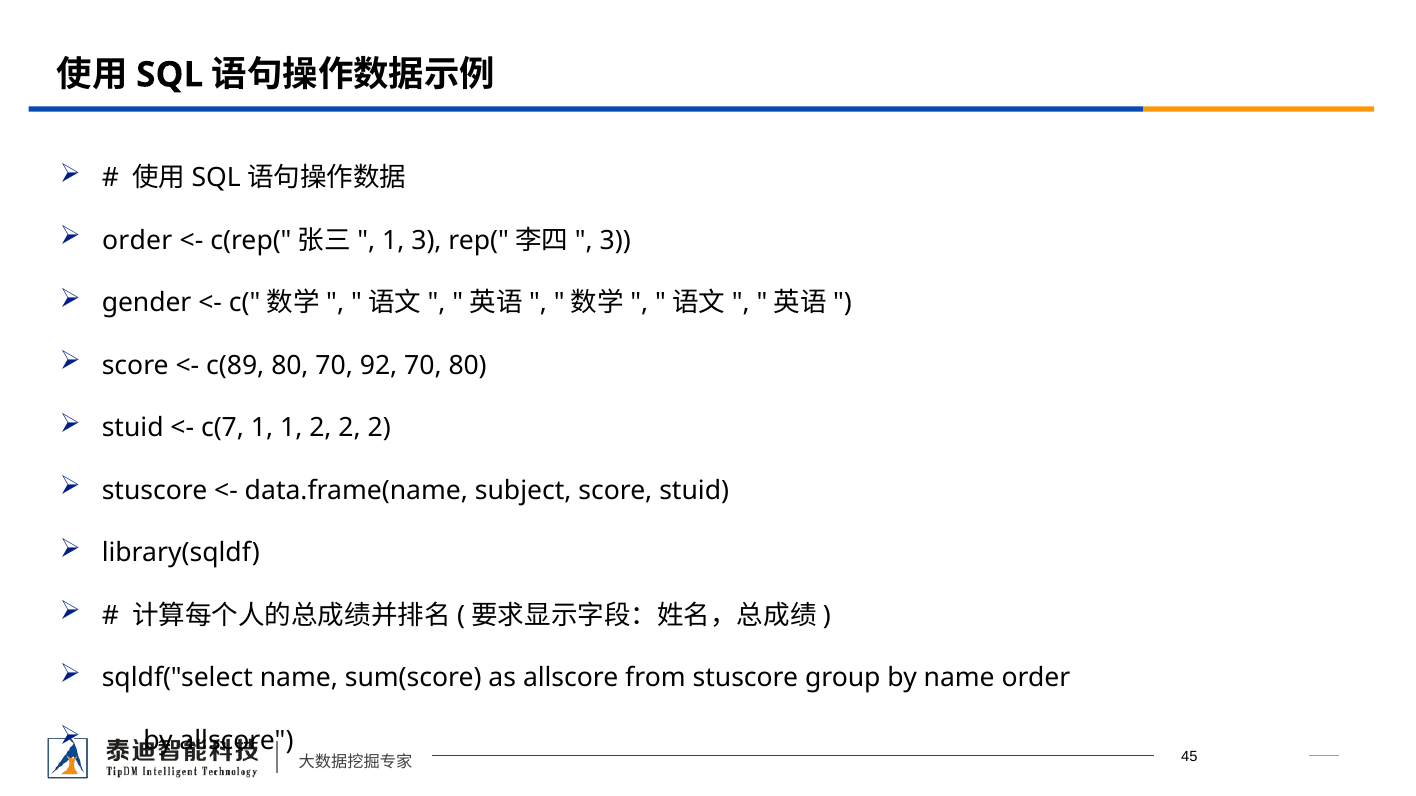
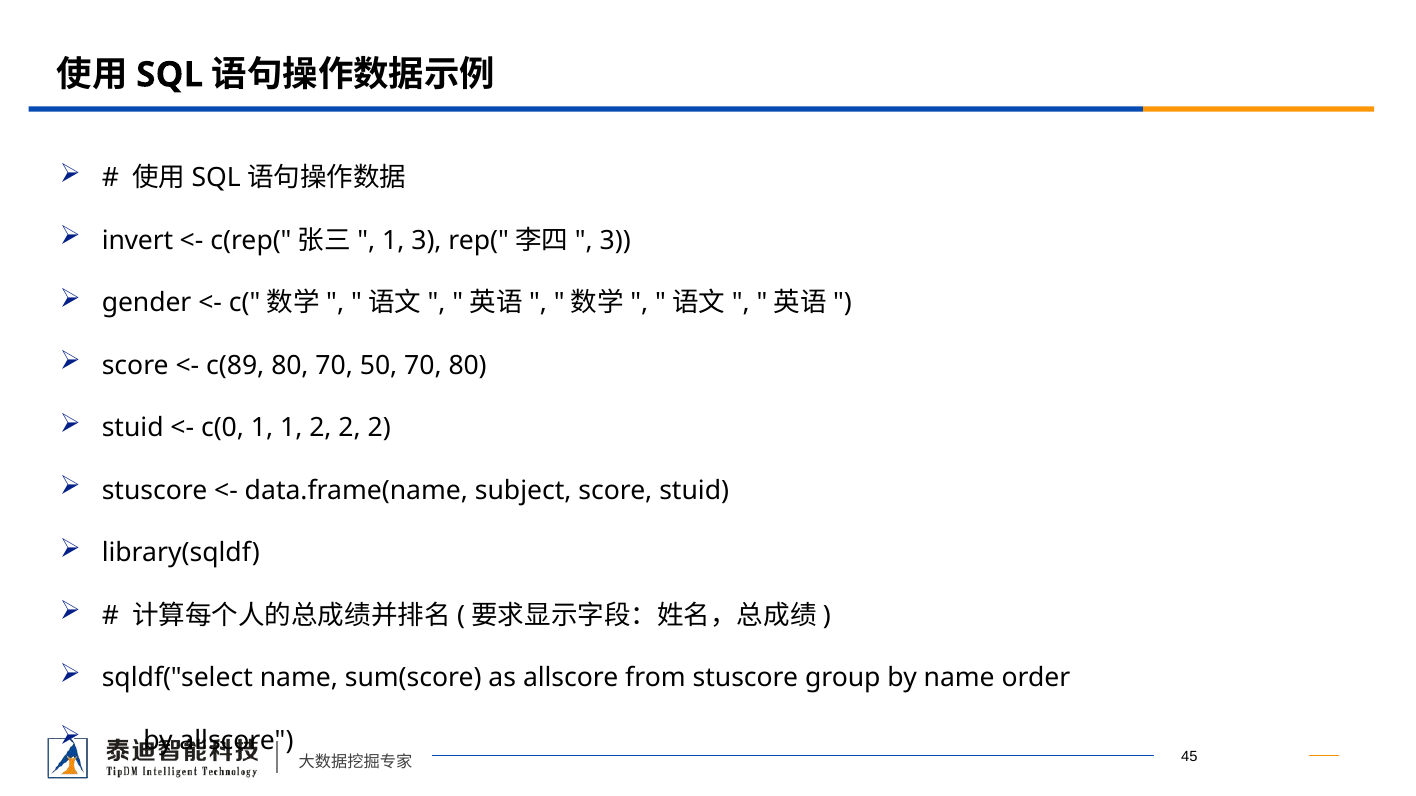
order at (137, 241): order -> invert
92: 92 -> 50
c(7: c(7 -> c(0
